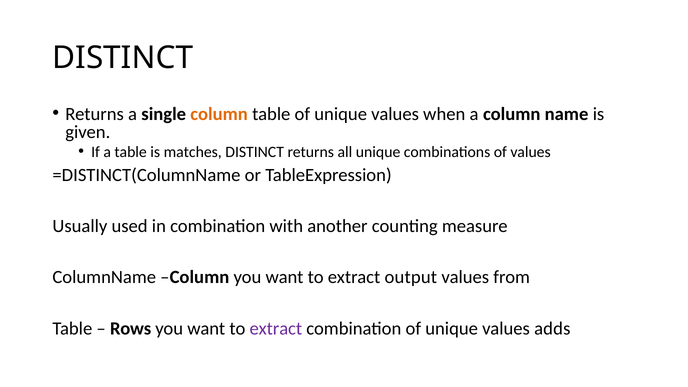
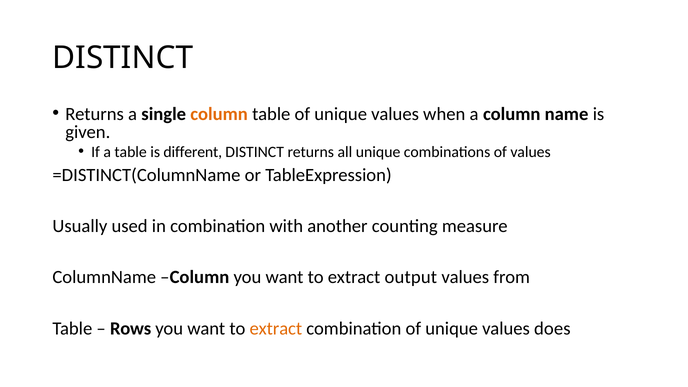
matches: matches -> different
extract at (276, 328) colour: purple -> orange
adds: adds -> does
